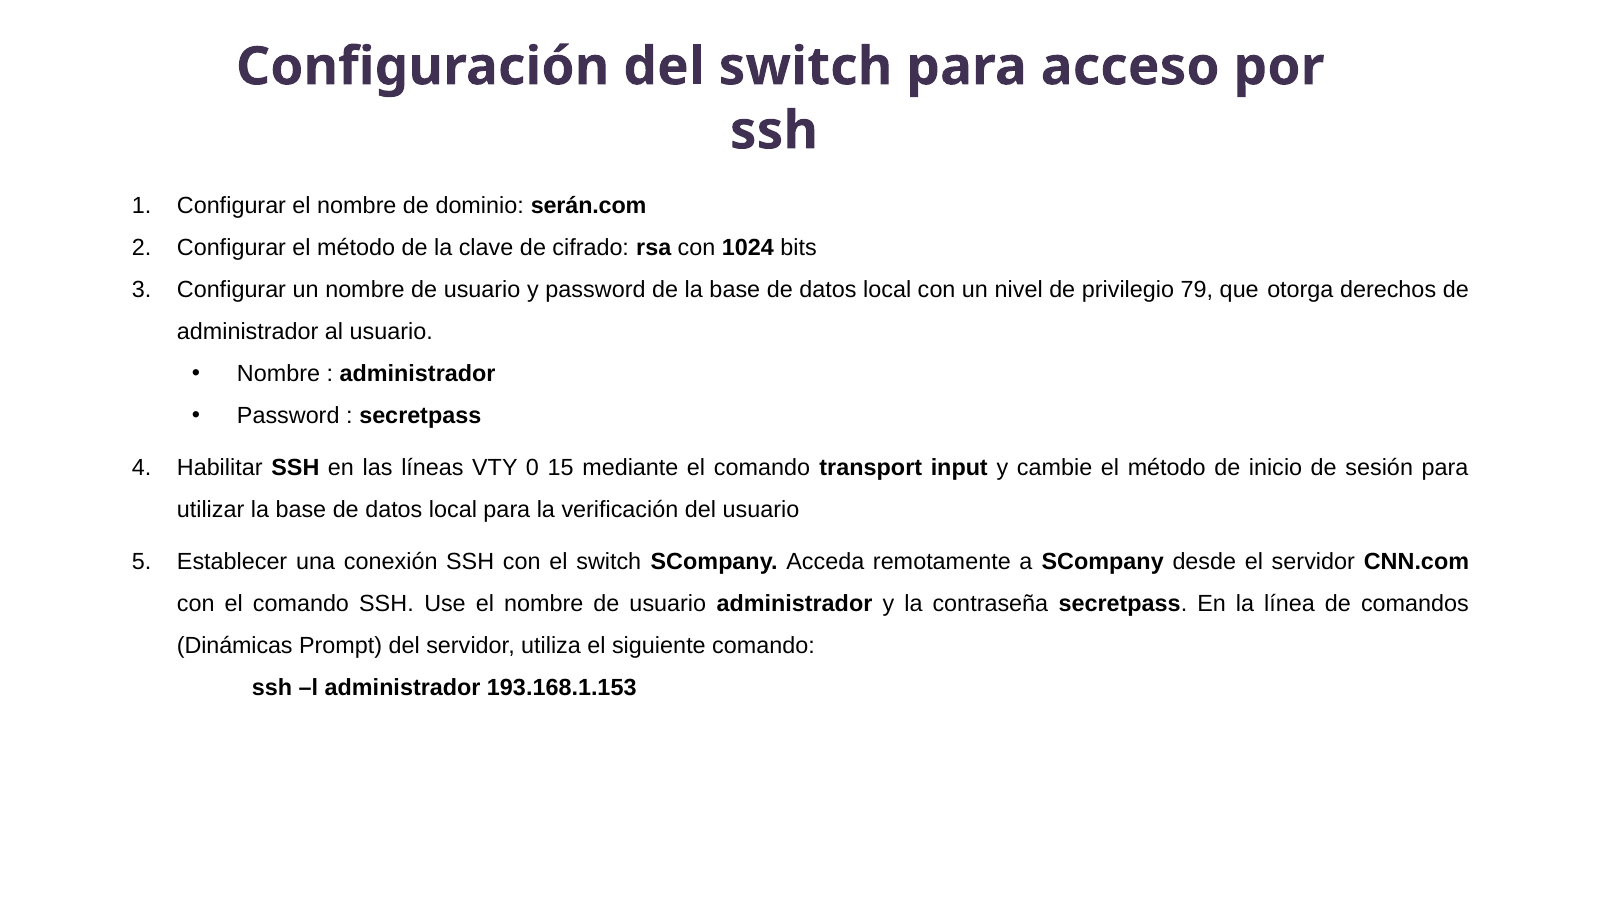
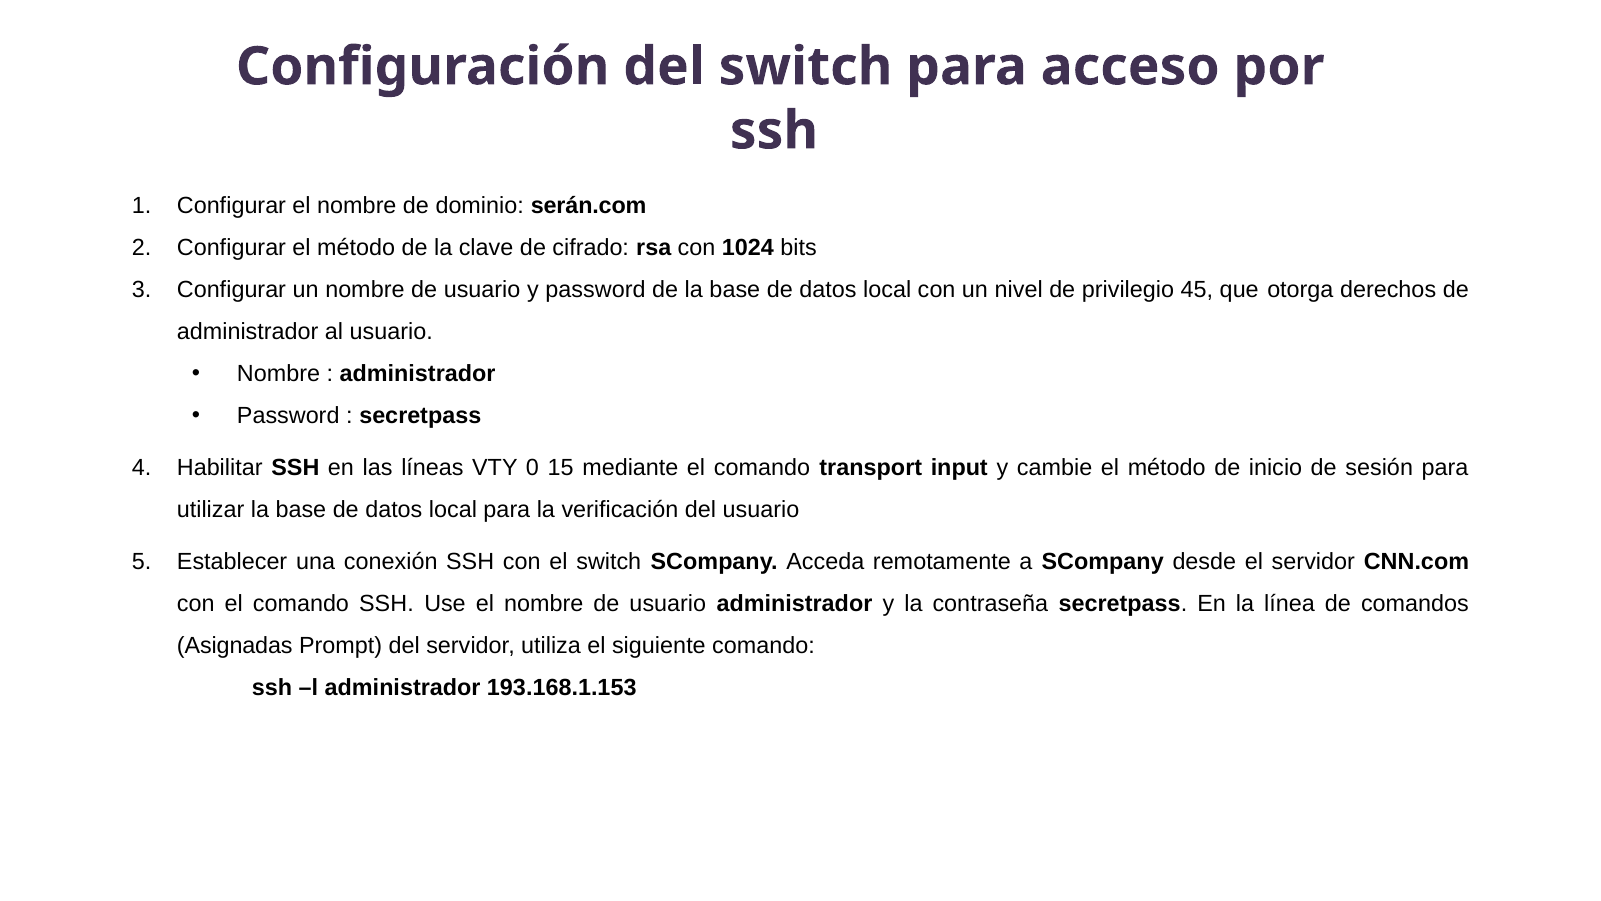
79: 79 -> 45
Dinámicas: Dinámicas -> Asignadas
